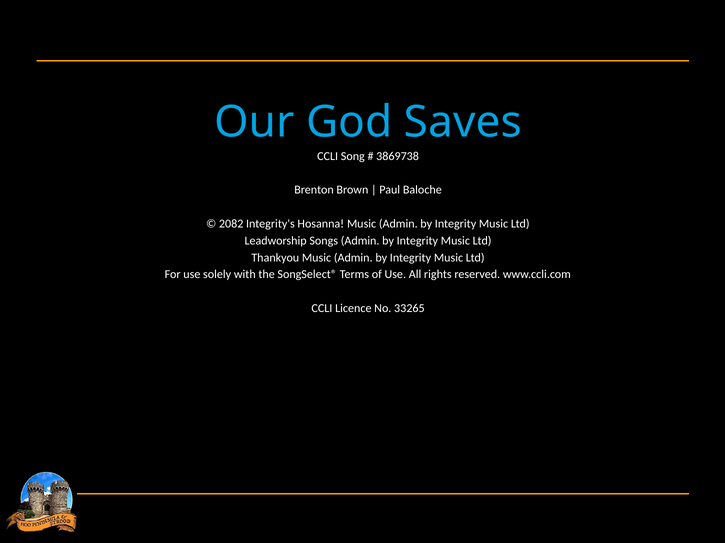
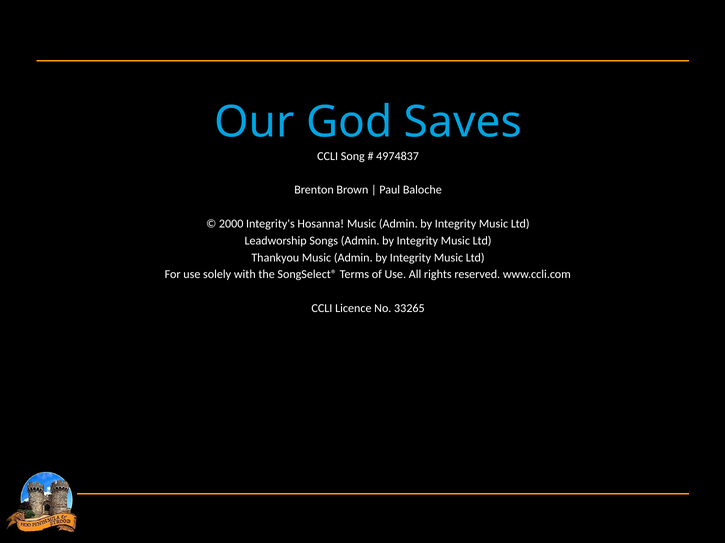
3869738: 3869738 -> 4974837
2082: 2082 -> 2000
